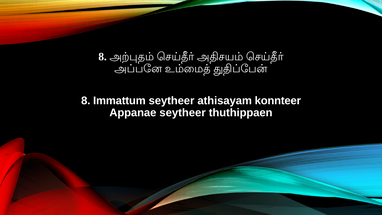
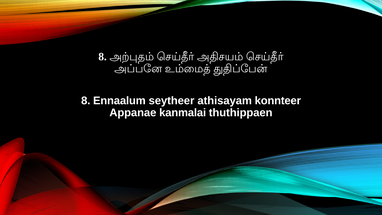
Immattum: Immattum -> Ennaalum
Appanae seytheer: seytheer -> kanmalai
